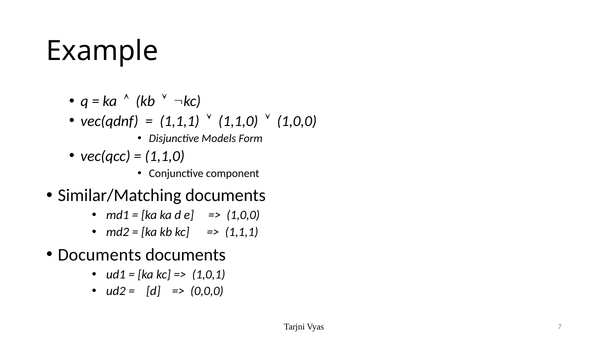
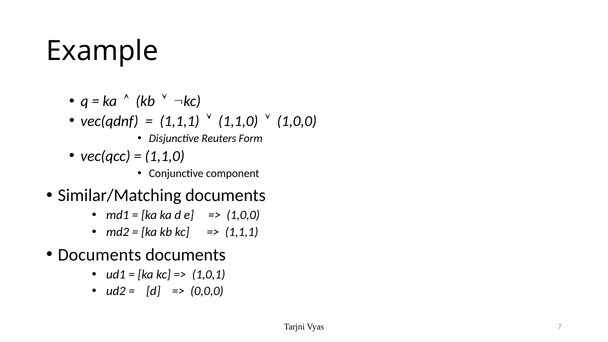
Models: Models -> Reuters
